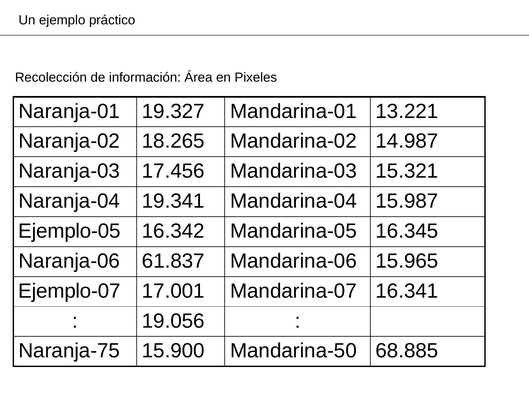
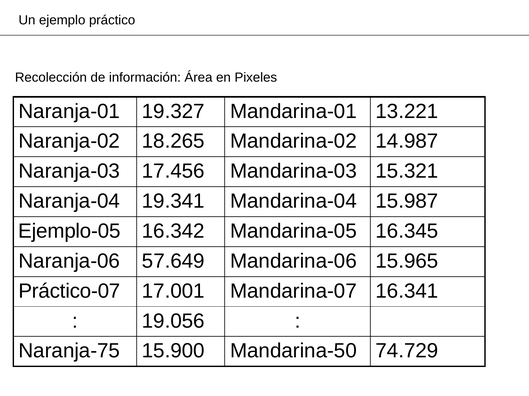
61.837: 61.837 -> 57.649
Ejemplo-07: Ejemplo-07 -> Práctico-07
68.885: 68.885 -> 74.729
